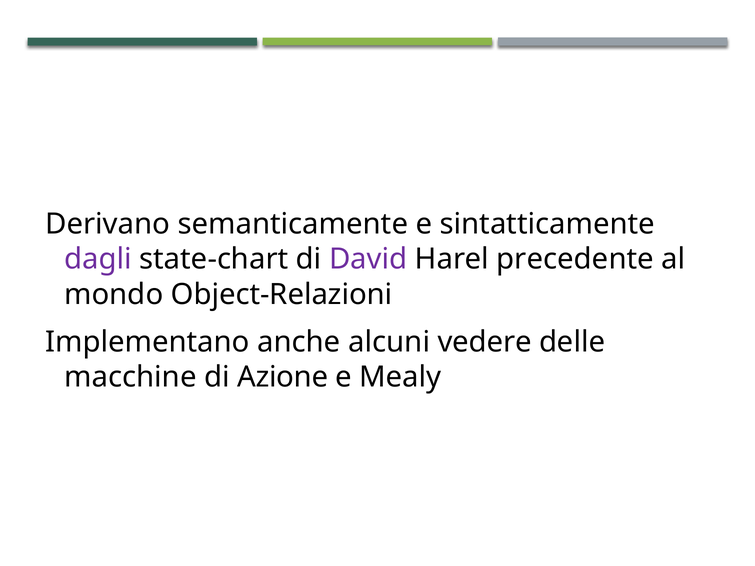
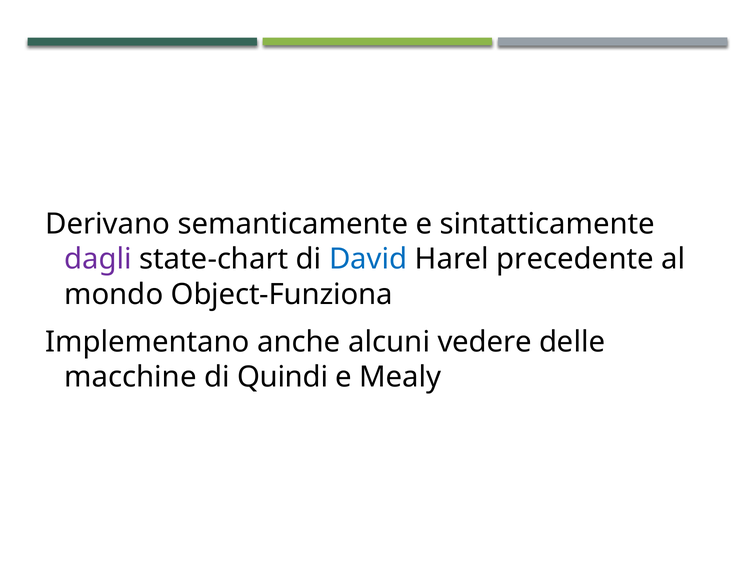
David colour: purple -> blue
Object-Relazioni: Object-Relazioni -> Object-Funziona
Azione: Azione -> Quindi
